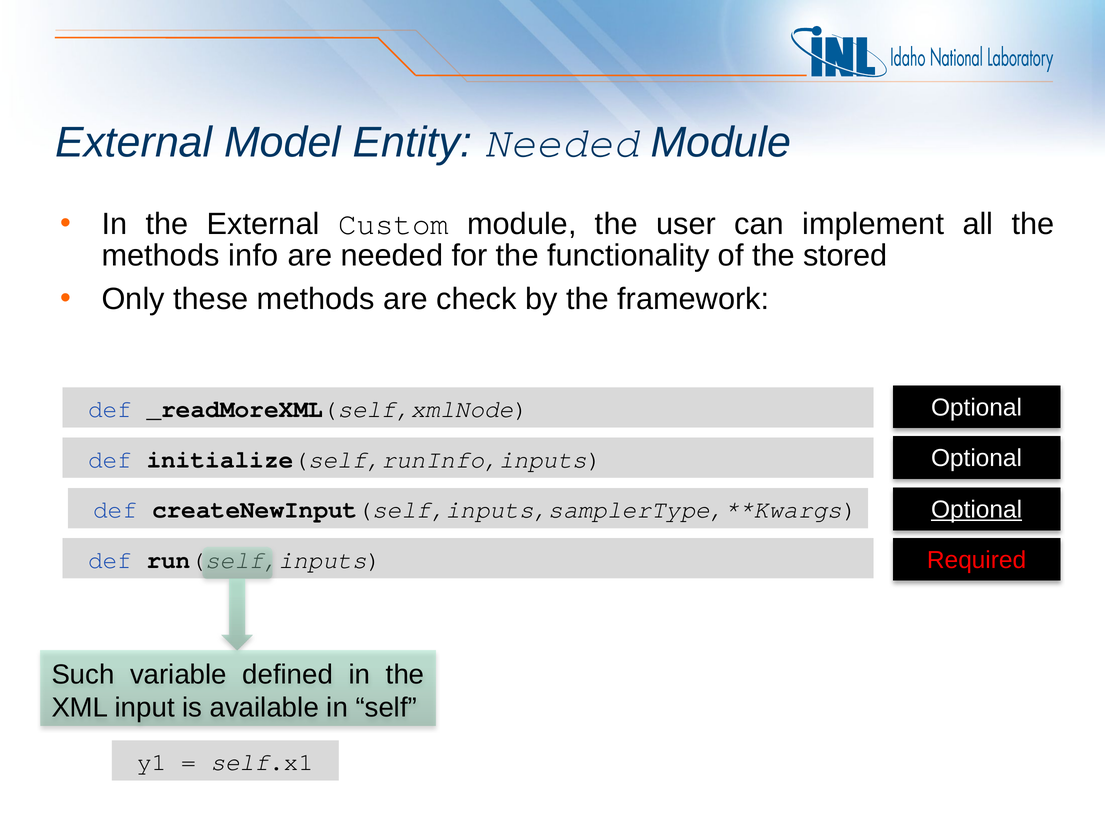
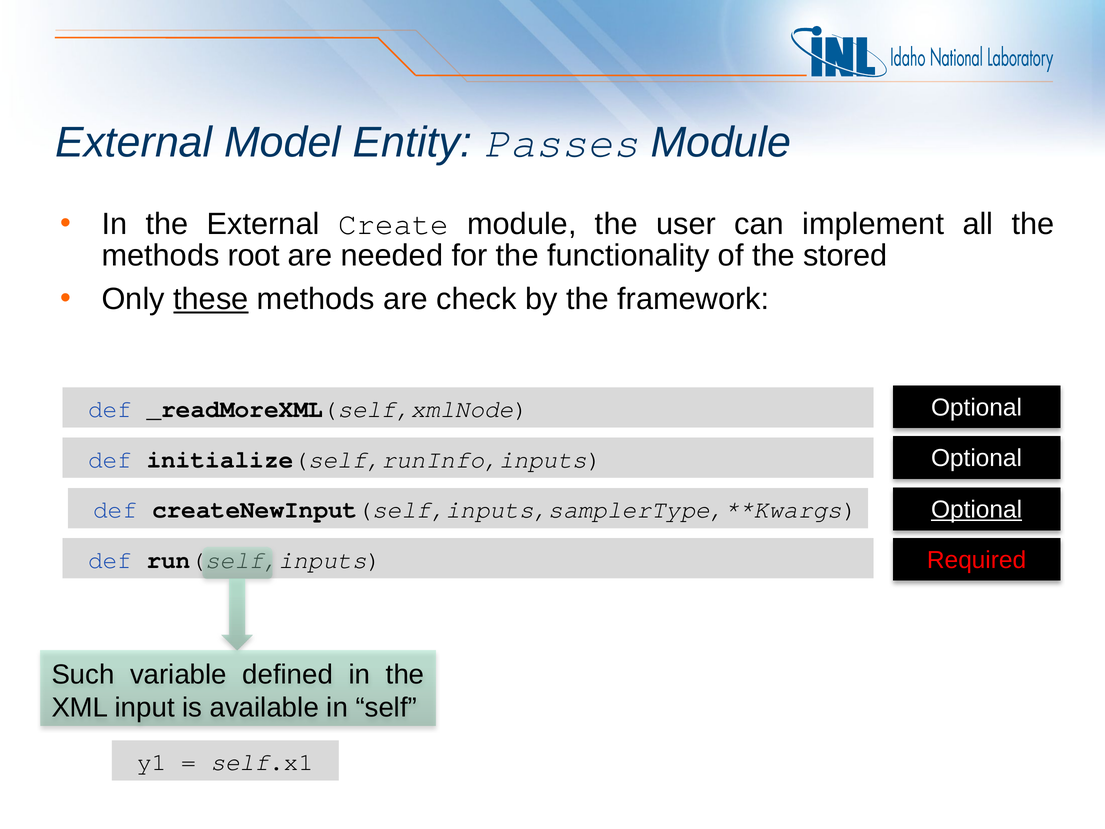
Entity Needed: Needed -> Passes
Custom: Custom -> Create
info: info -> root
these underline: none -> present
